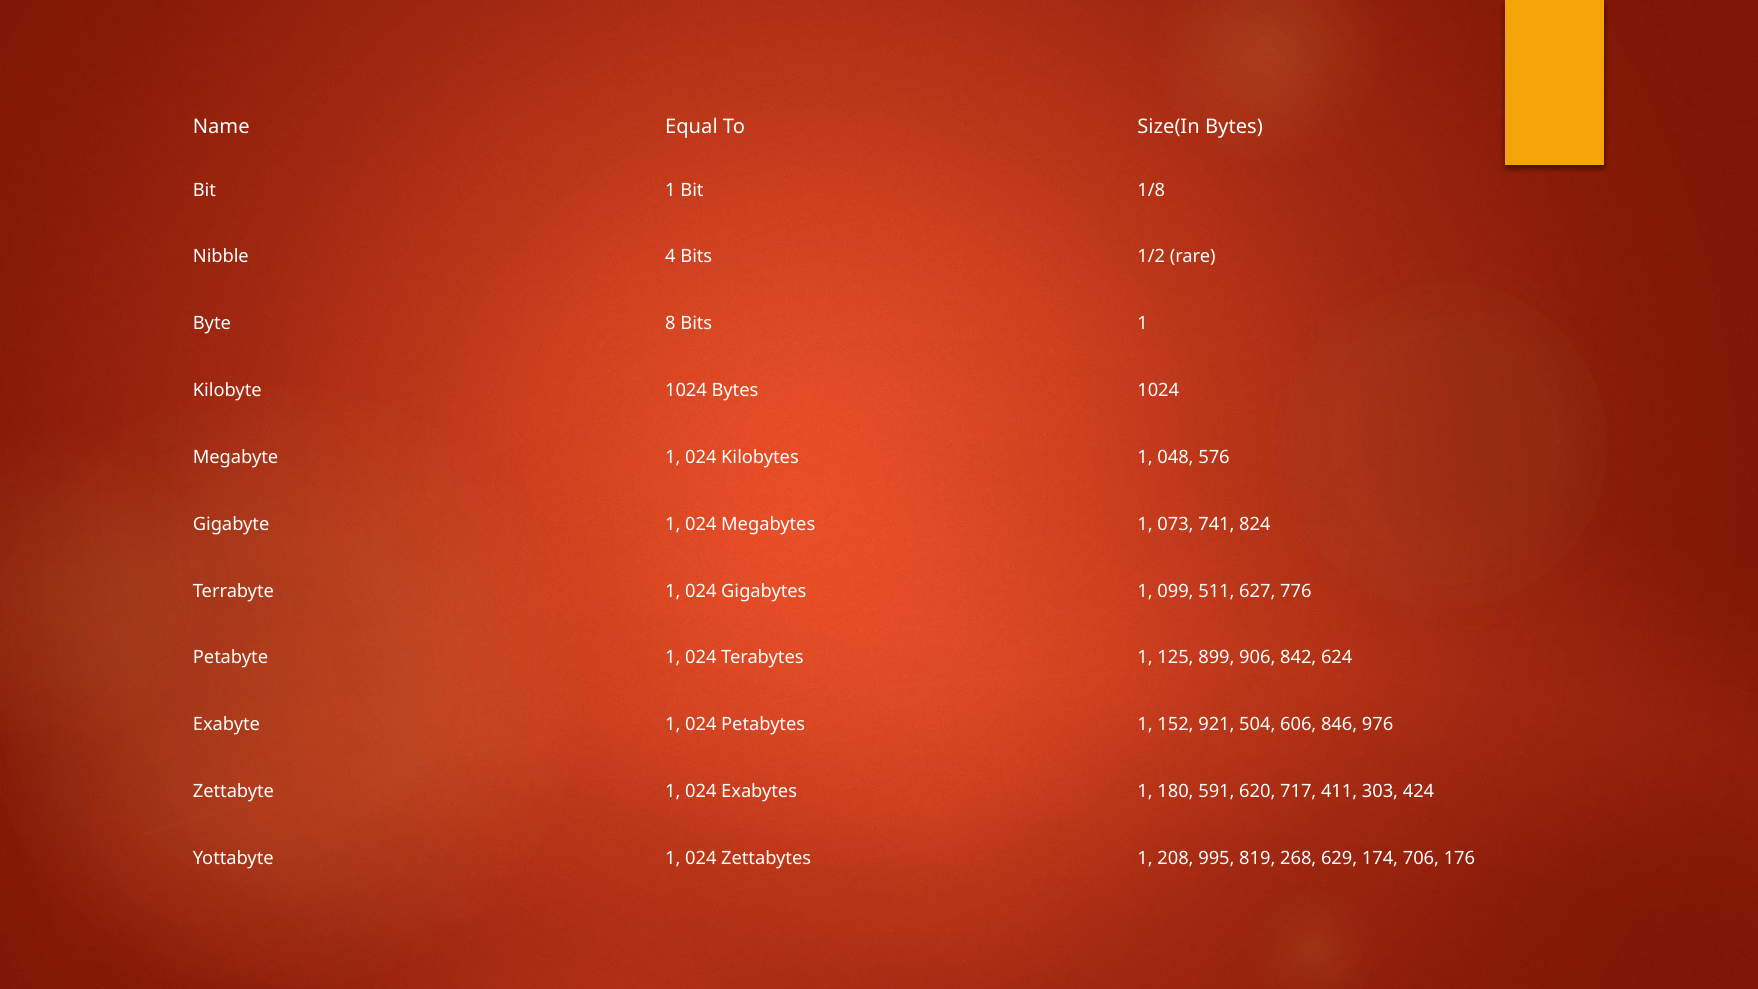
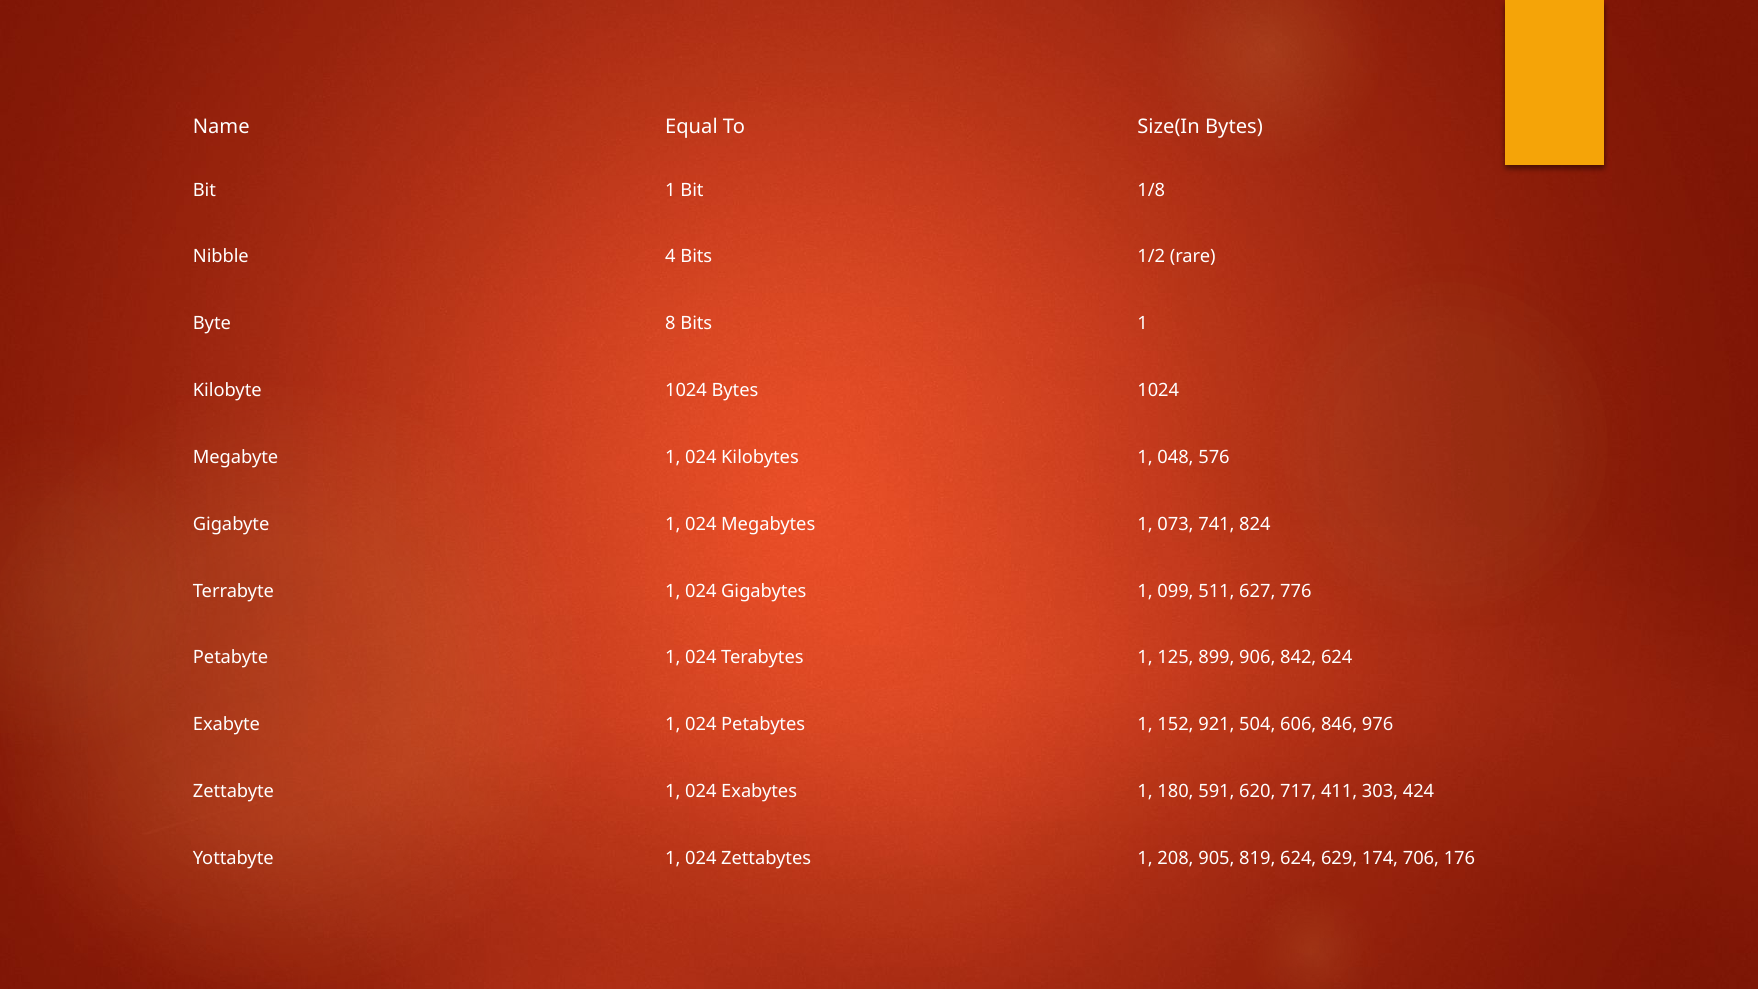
995: 995 -> 905
819 268: 268 -> 624
